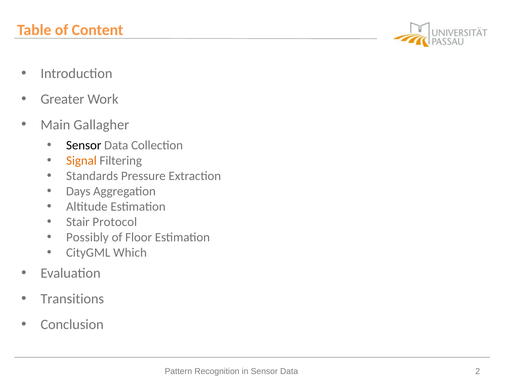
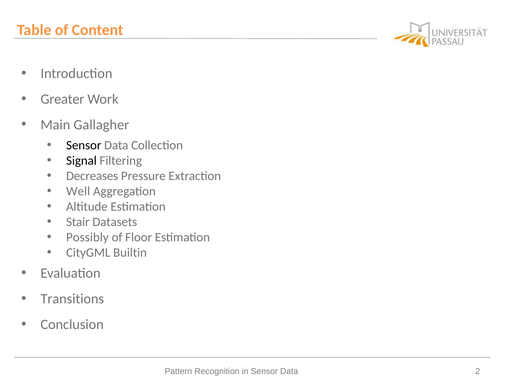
Signal colour: orange -> black
Standards: Standards -> Decreases
Days: Days -> Well
Protocol: Protocol -> Datasets
Which: Which -> Builtin
